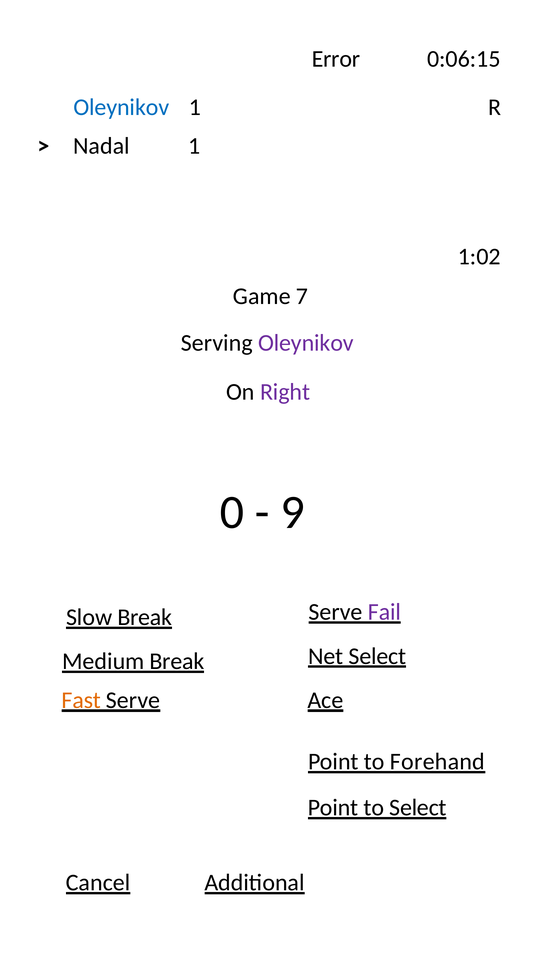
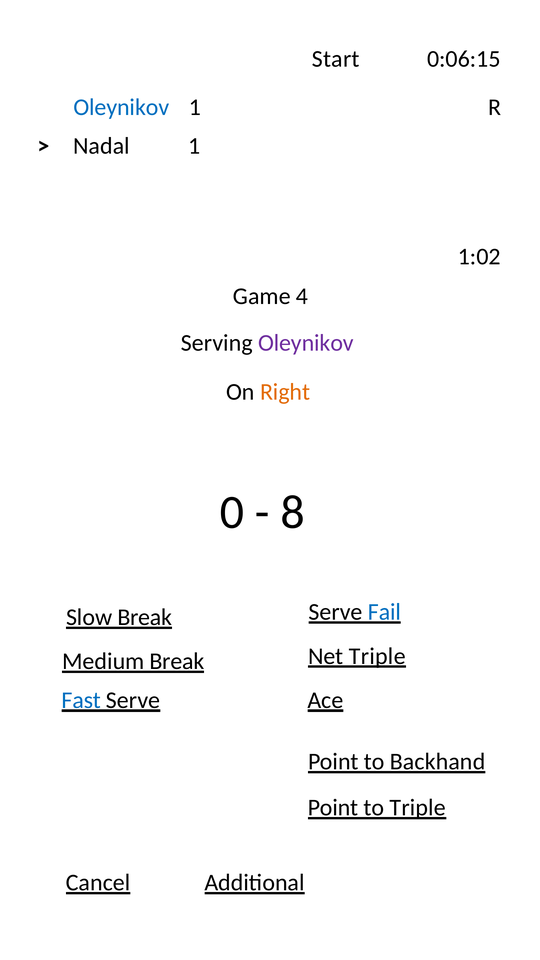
Error: Error -> Start
7: 7 -> 4
Right colour: purple -> orange
9: 9 -> 8
Fail colour: purple -> blue
Net Select: Select -> Triple
Fast colour: orange -> blue
Forehand: Forehand -> Backhand
to Select: Select -> Triple
